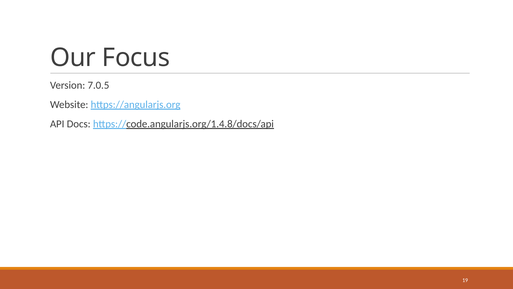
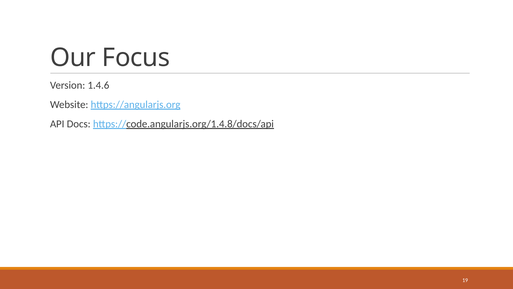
7.0.5: 7.0.5 -> 1.4.6
